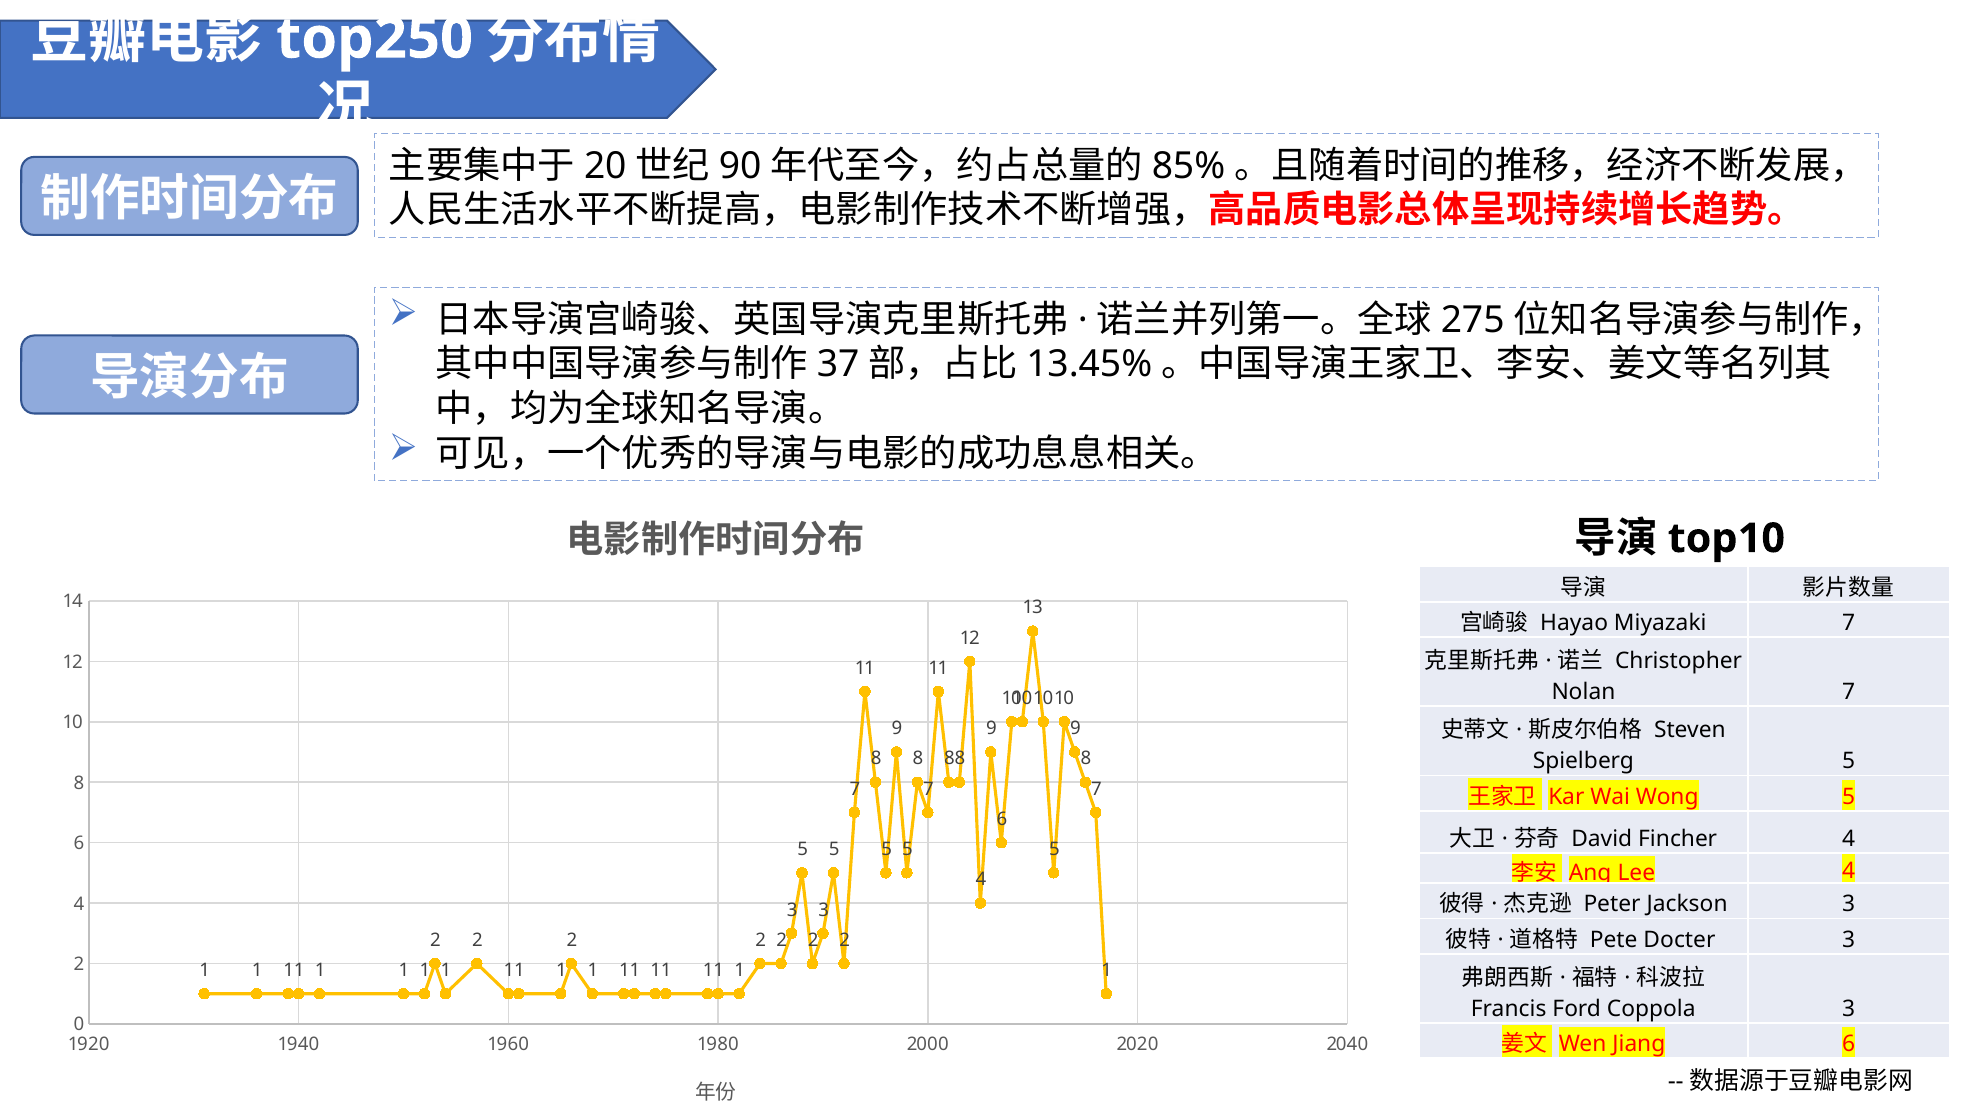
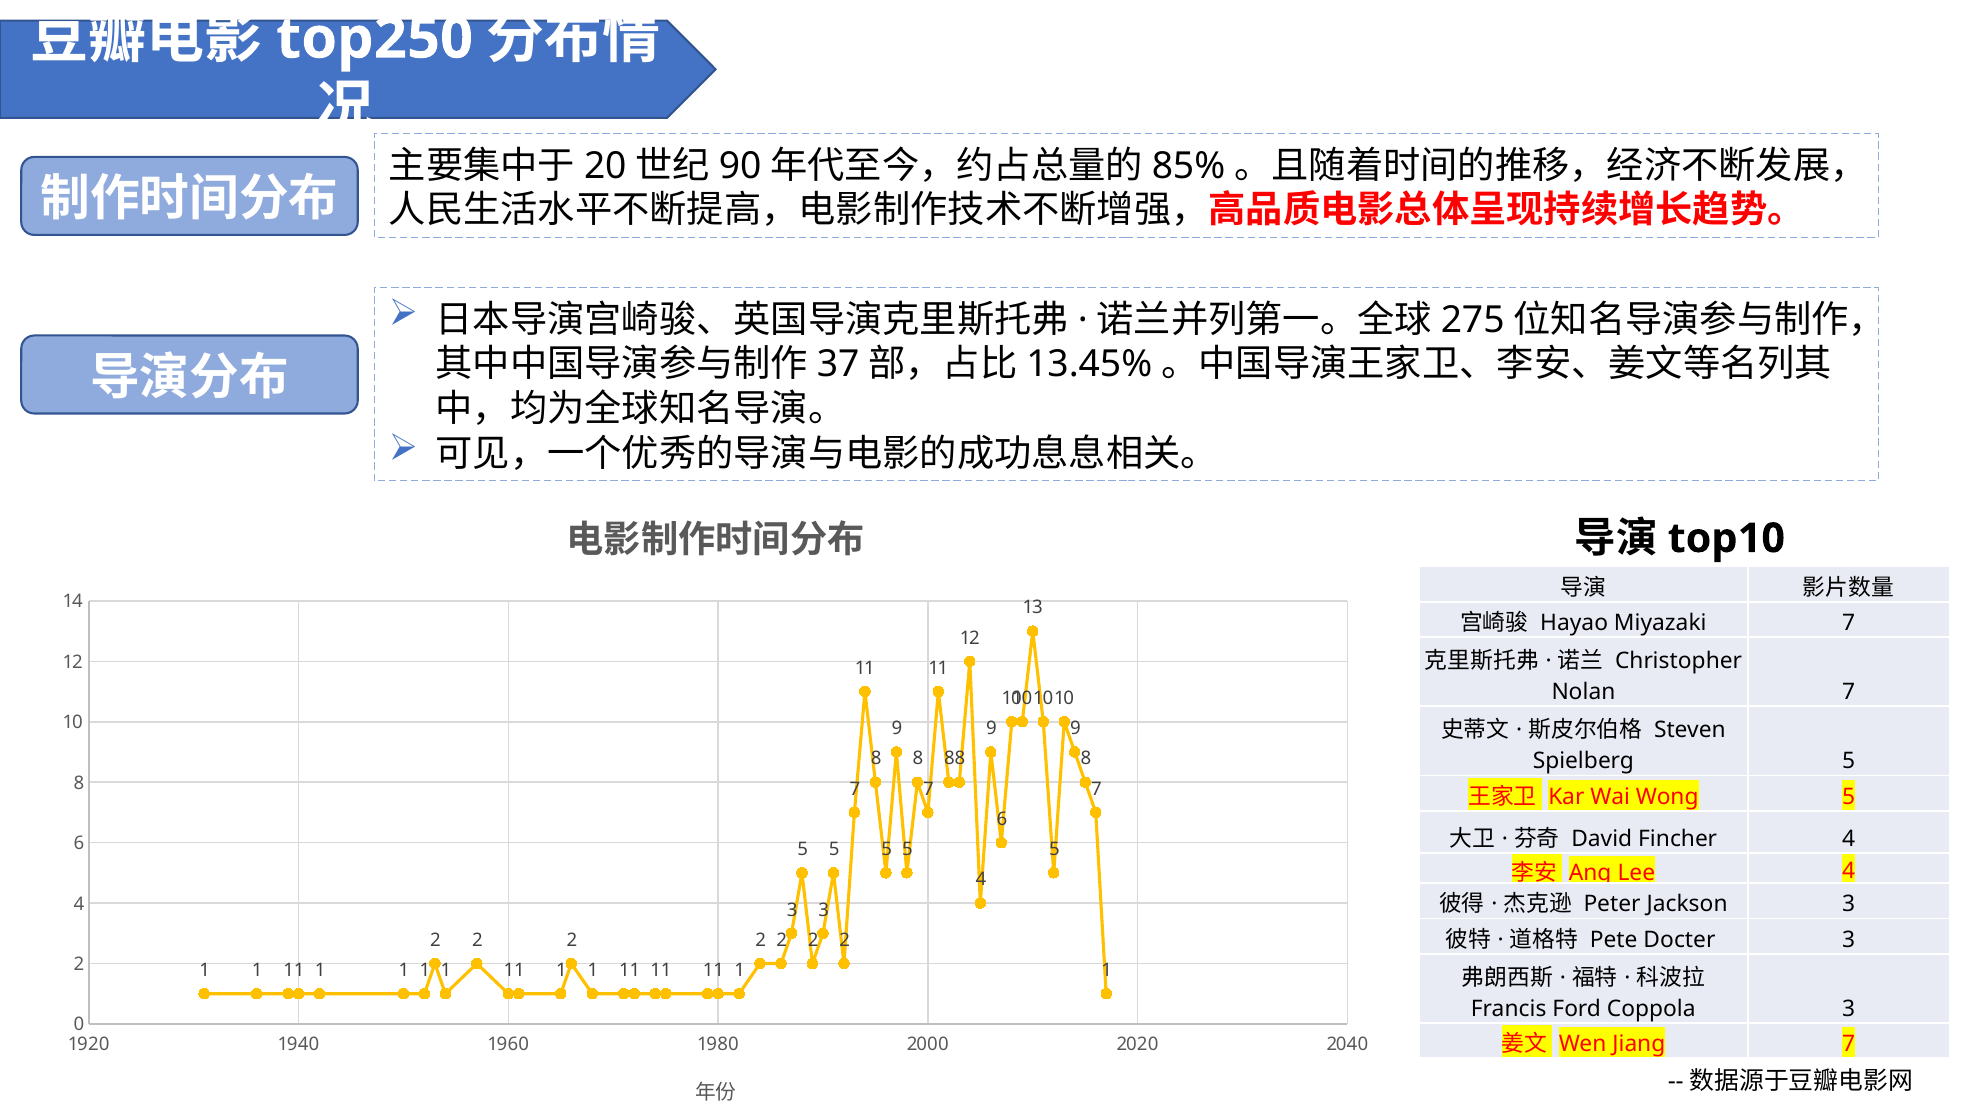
Jiang 6: 6 -> 7
